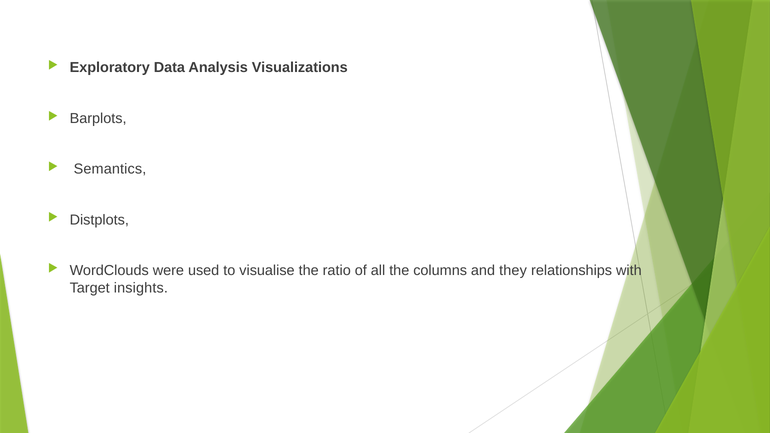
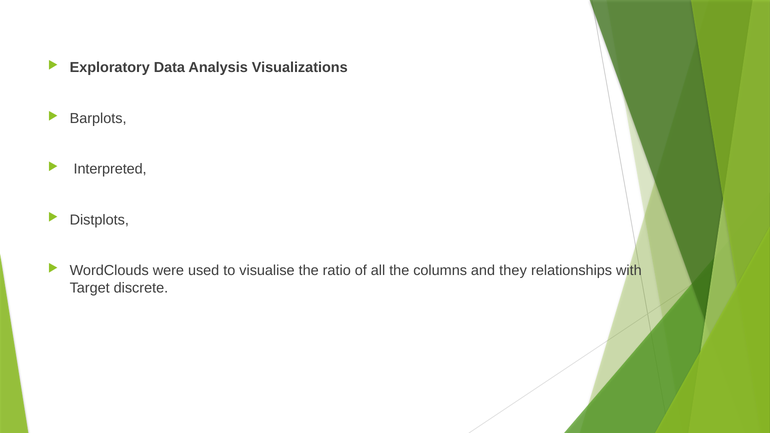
Semantics: Semantics -> Interpreted
insights: insights -> discrete
